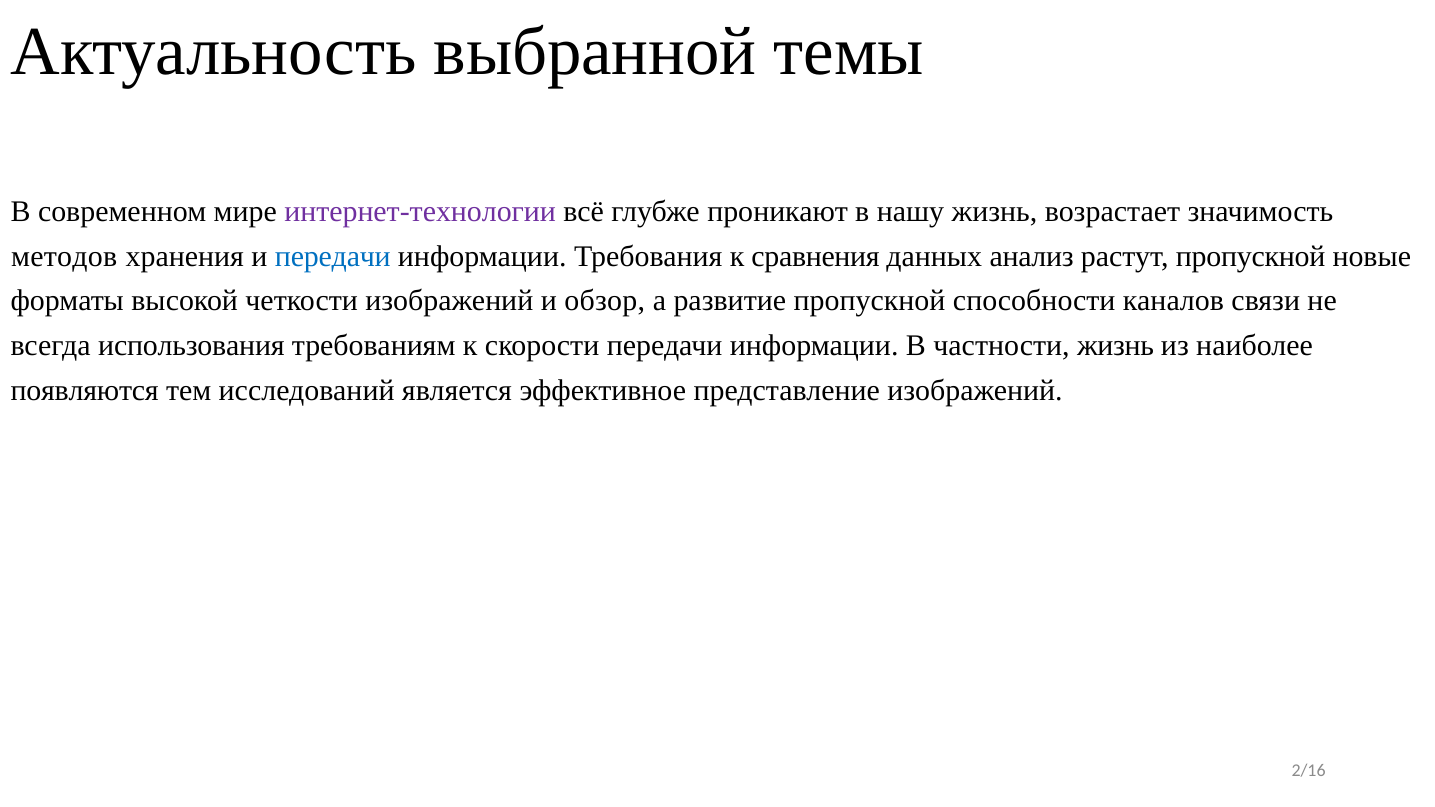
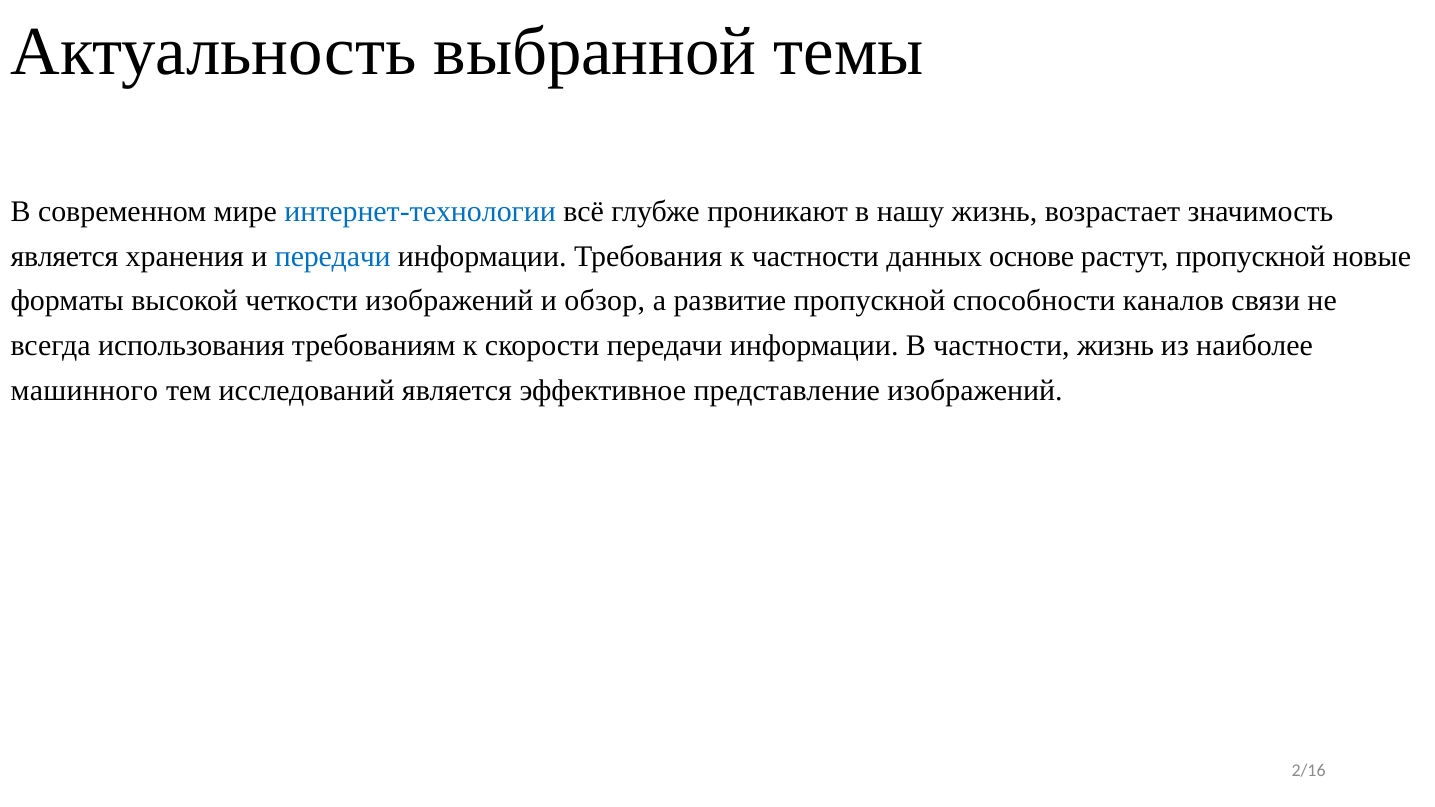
интернет-технологии colour: purple -> blue
методов at (64, 256): методов -> является
к сравнения: сравнения -> частности
анализ: анализ -> основе
появляются: появляются -> машинного
